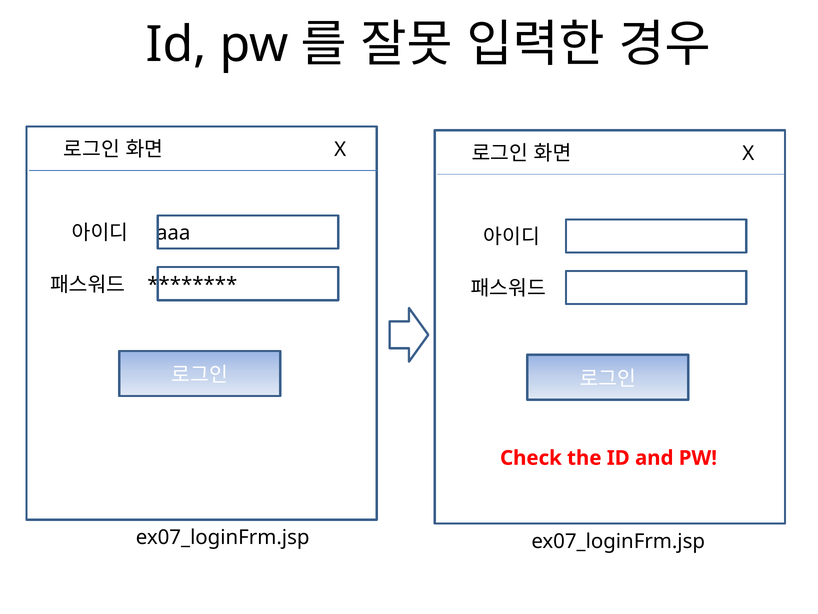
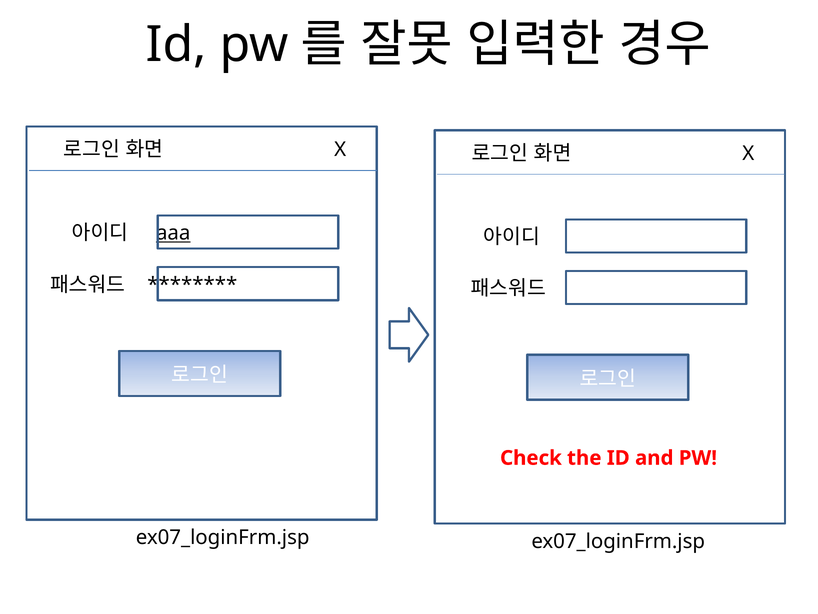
aaa underline: none -> present
